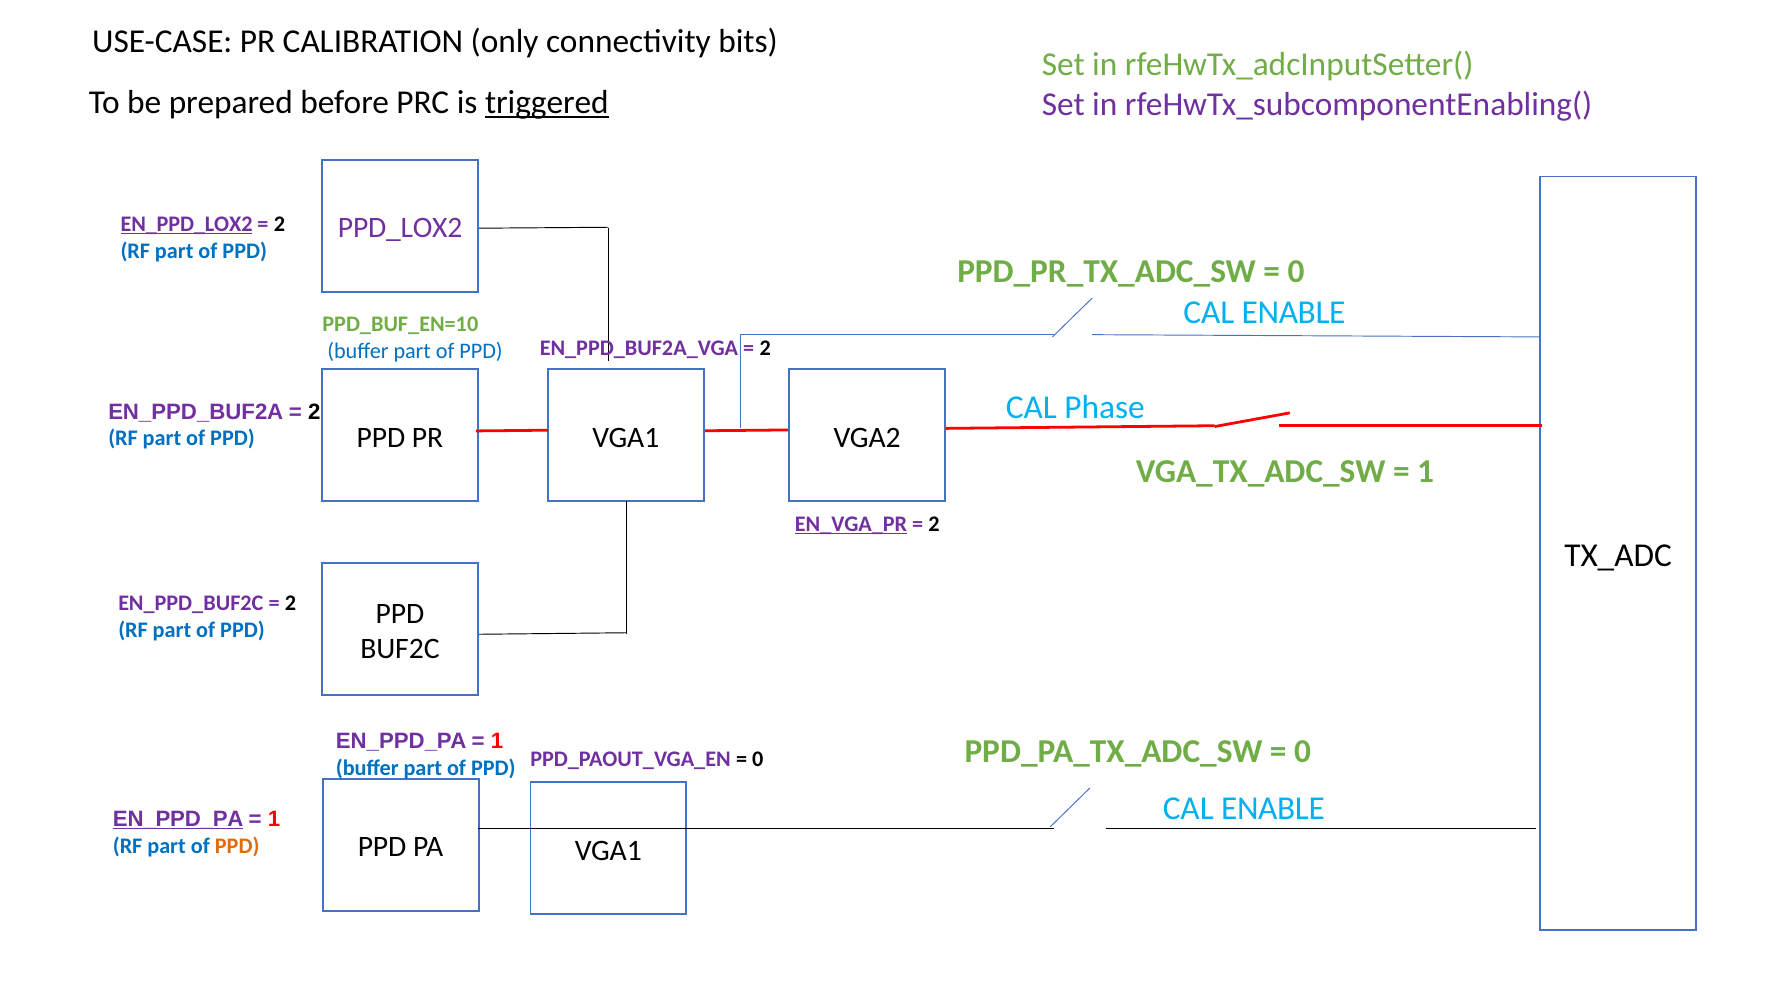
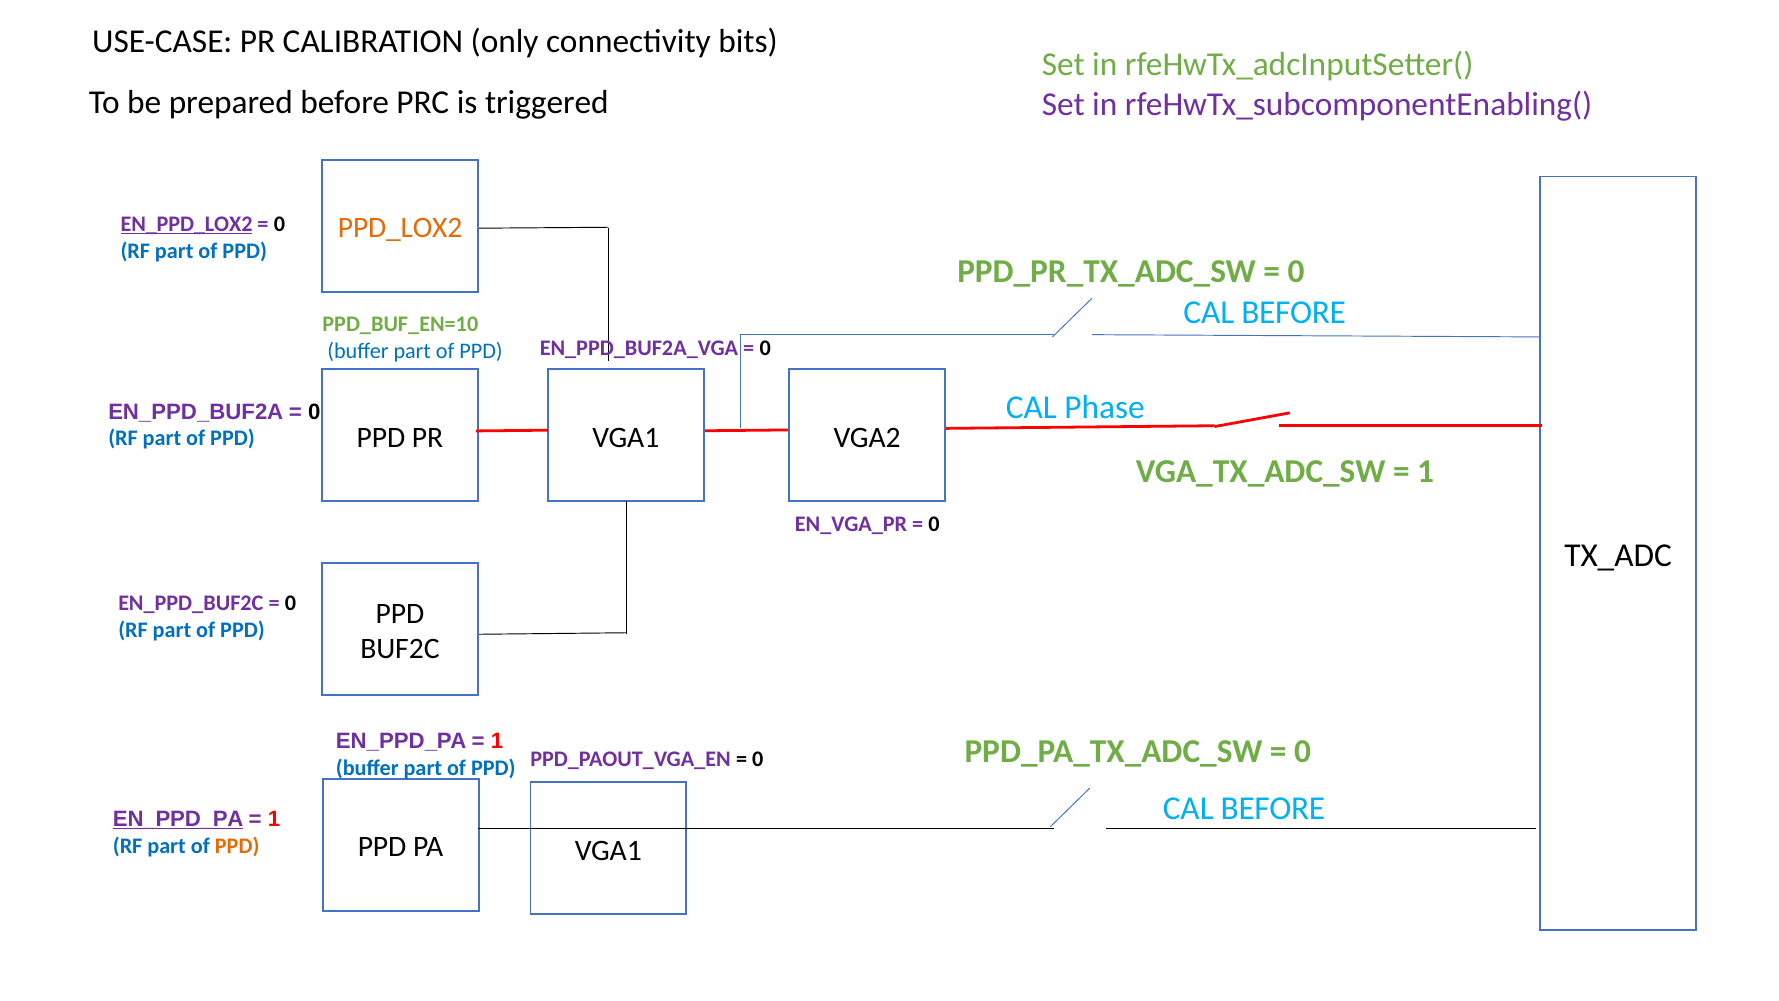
triggered underline: present -> none
2 at (279, 224): 2 -> 0
PPD_LOX2 colour: purple -> orange
ENABLE at (1294, 312): ENABLE -> BEFORE
2 at (765, 348): 2 -> 0
2 at (314, 412): 2 -> 0
EN_VGA_PR underline: present -> none
2 at (934, 524): 2 -> 0
2 at (290, 603): 2 -> 0
ENABLE at (1273, 809): ENABLE -> BEFORE
